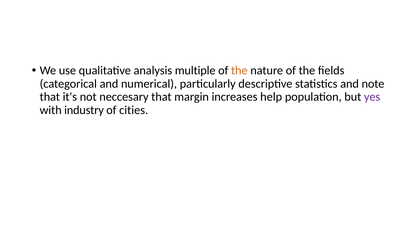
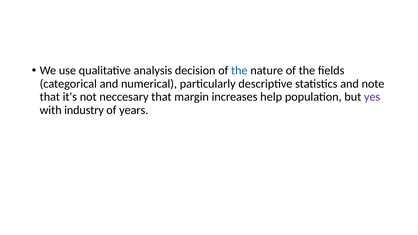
multiple: multiple -> decision
the at (239, 71) colour: orange -> blue
cities: cities -> years
